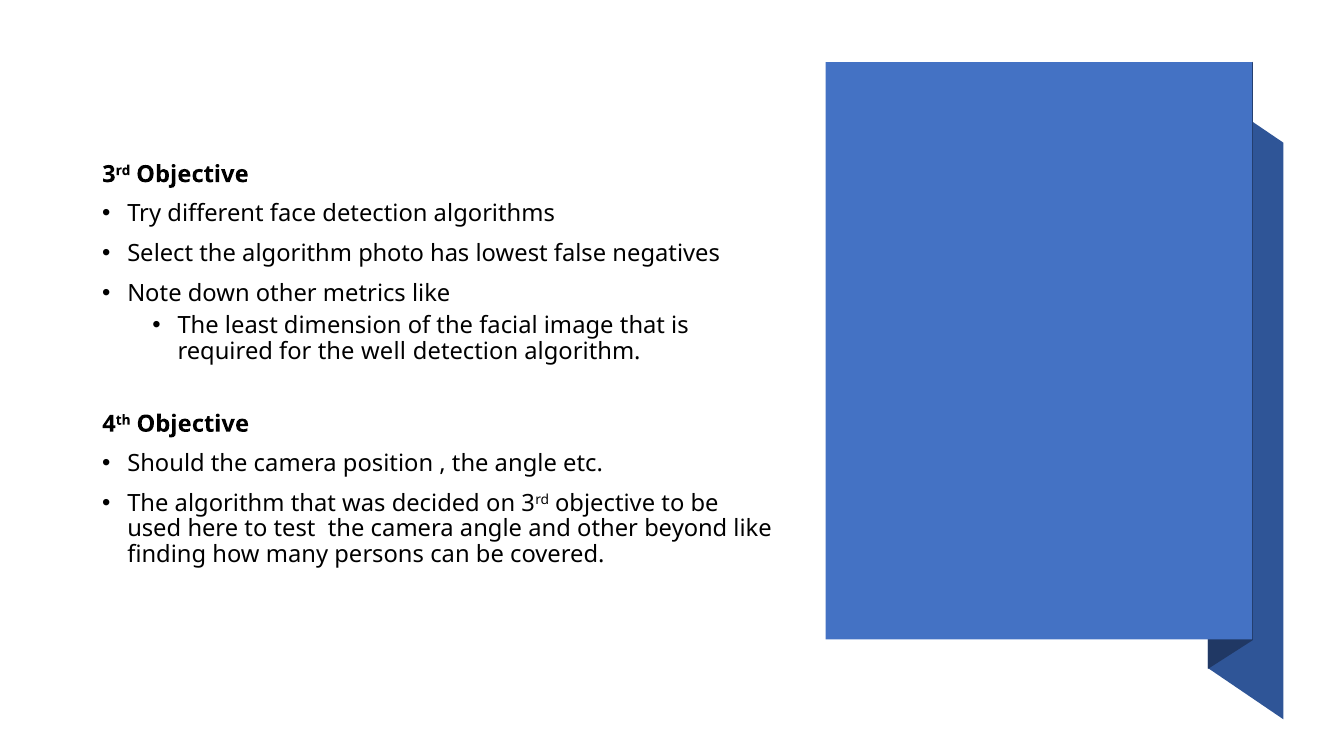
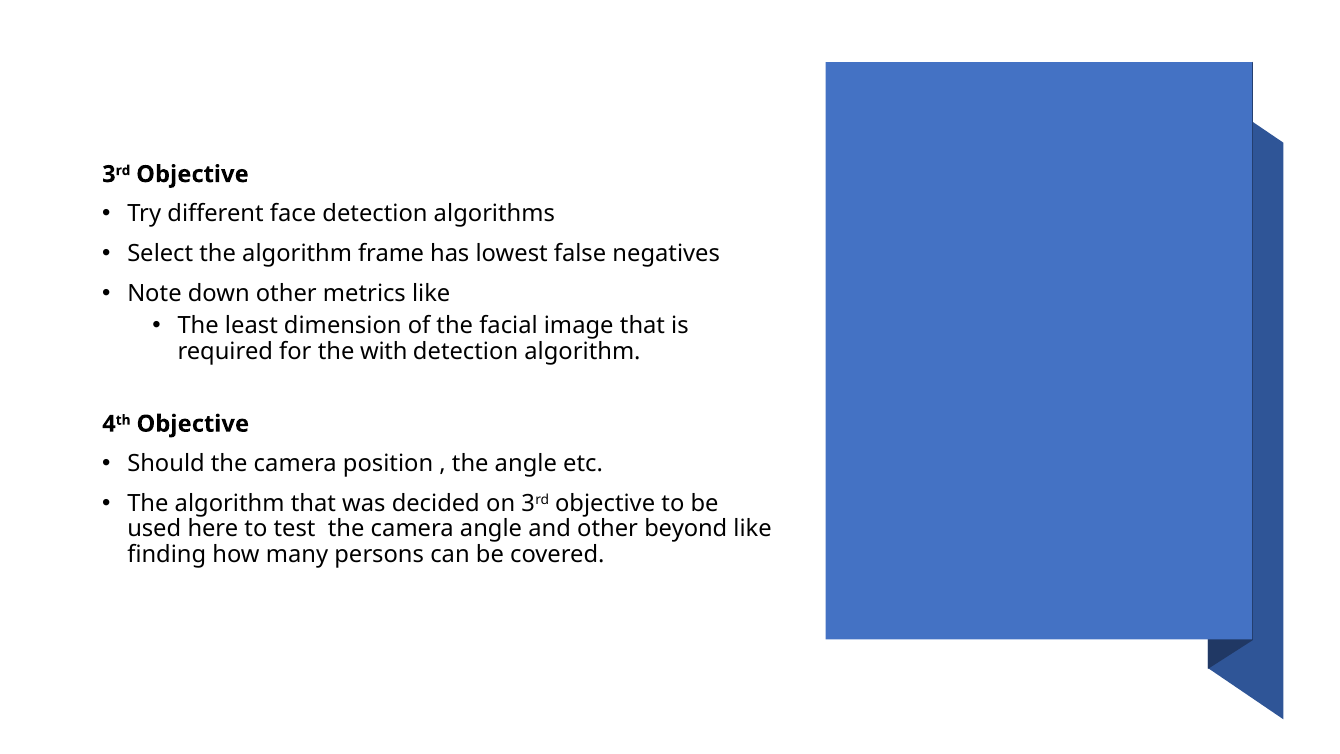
photo: photo -> frame
well: well -> with
